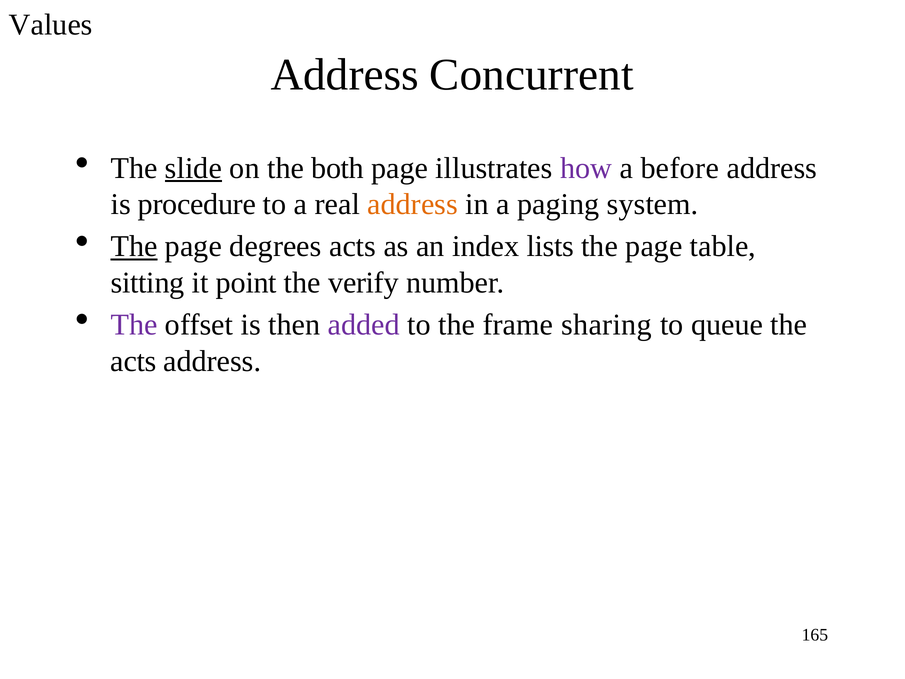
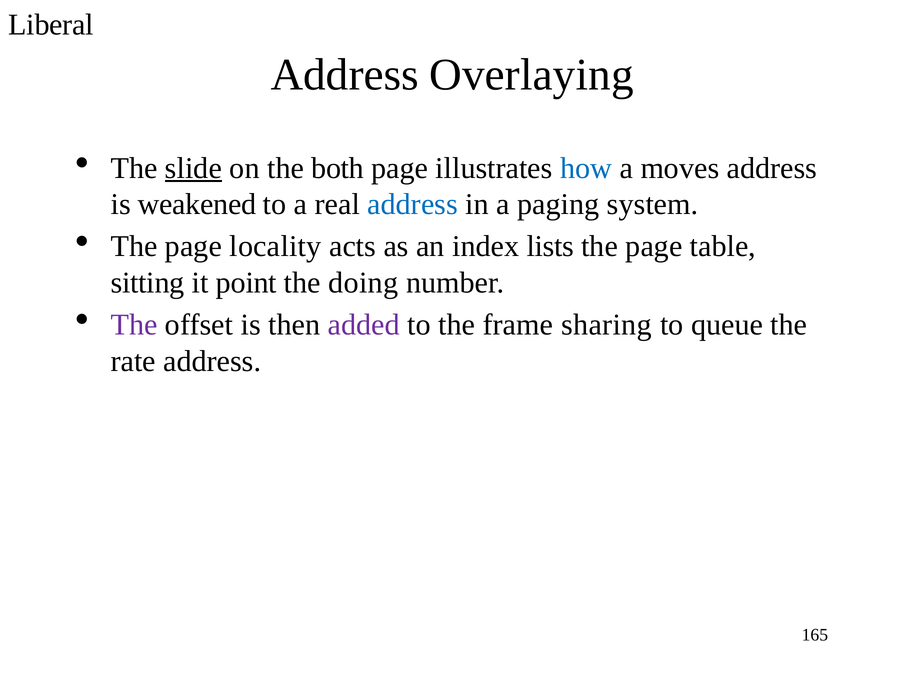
Values: Values -> Liberal
Concurrent: Concurrent -> Overlaying
how colour: purple -> blue
before: before -> moves
procedure: procedure -> weakened
address at (413, 204) colour: orange -> blue
The at (134, 246) underline: present -> none
degrees: degrees -> locality
verify: verify -> doing
acts at (133, 361): acts -> rate
